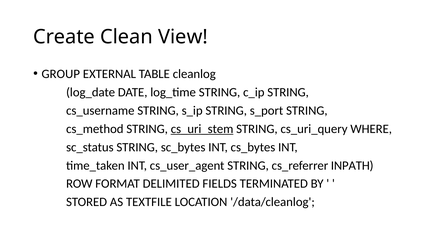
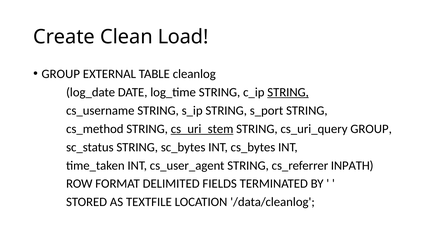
View: View -> Load
STRING at (288, 92) underline: none -> present
cs_uri_query WHERE: WHERE -> GROUP
